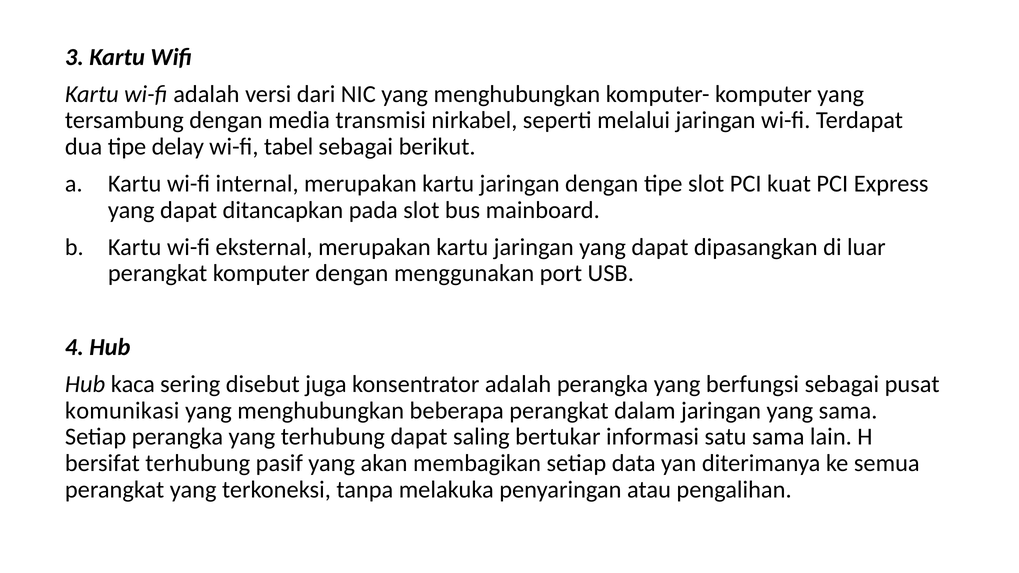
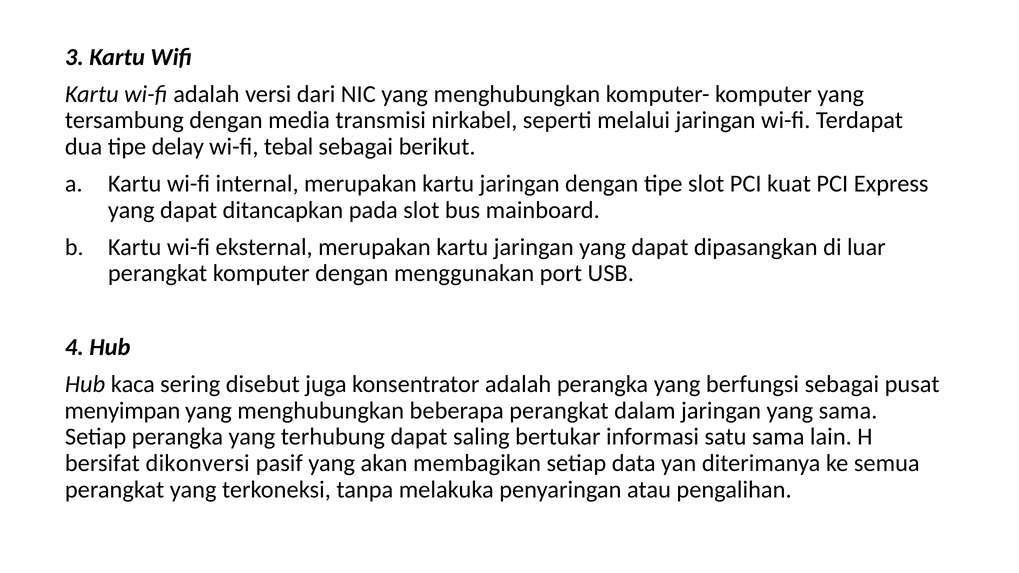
tabel: tabel -> tebal
komunikasi: komunikasi -> menyimpan
bersifat terhubung: terhubung -> dikonversi
